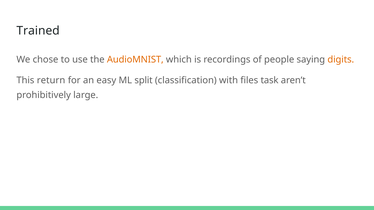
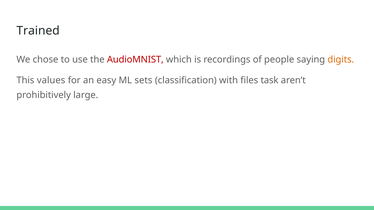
AudioMNIST colour: orange -> red
return: return -> values
split: split -> sets
